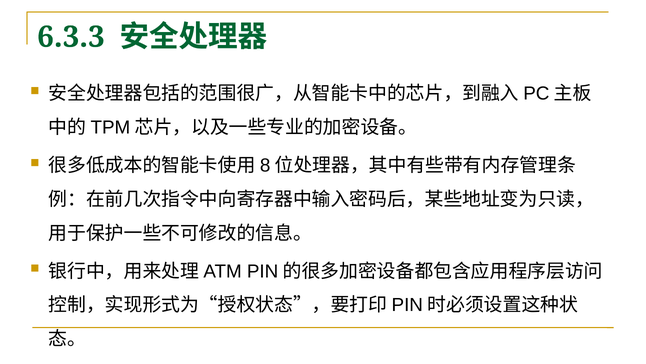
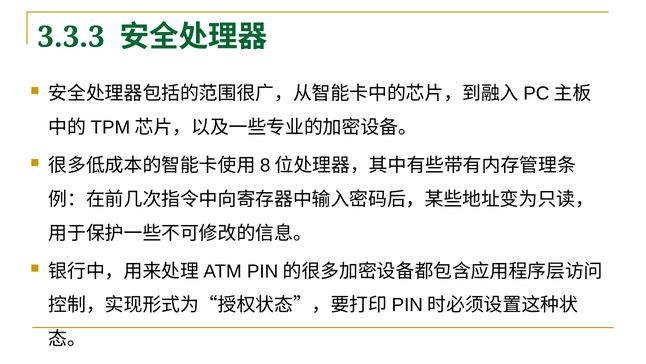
6.3.3: 6.3.3 -> 3.3.3
